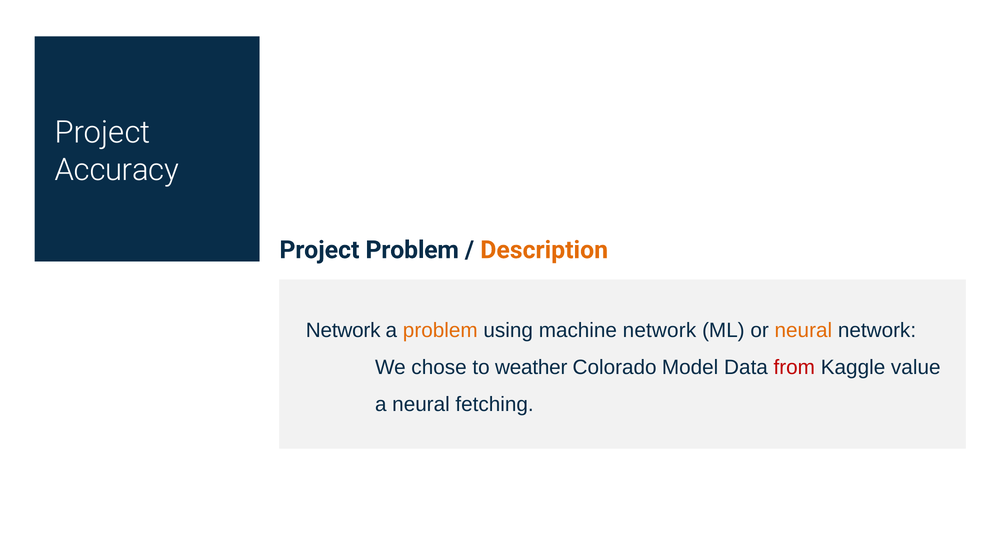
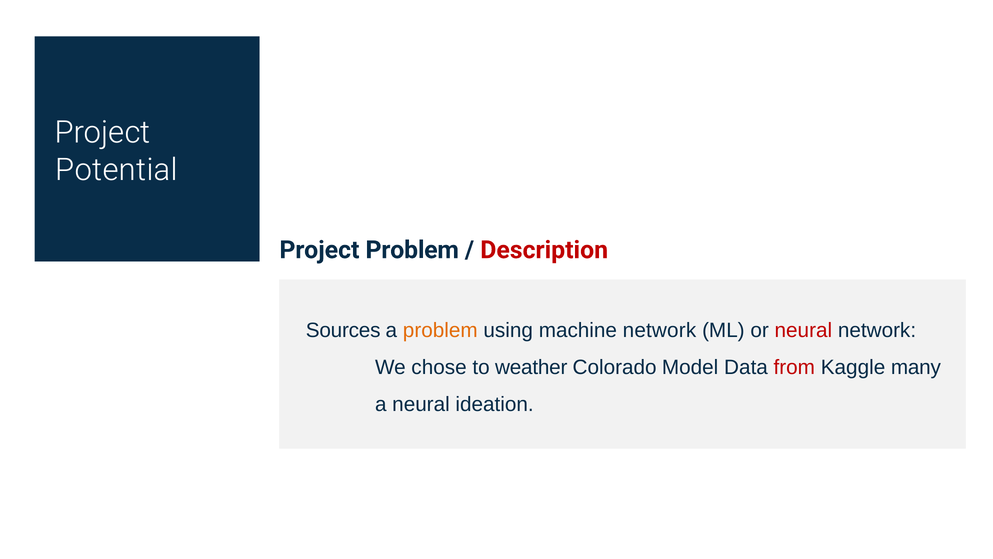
Accuracy: Accuracy -> Potential
Description colour: orange -> red
Network at (343, 330): Network -> Sources
neural at (803, 330) colour: orange -> red
value: value -> many
fetching: fetching -> ideation
